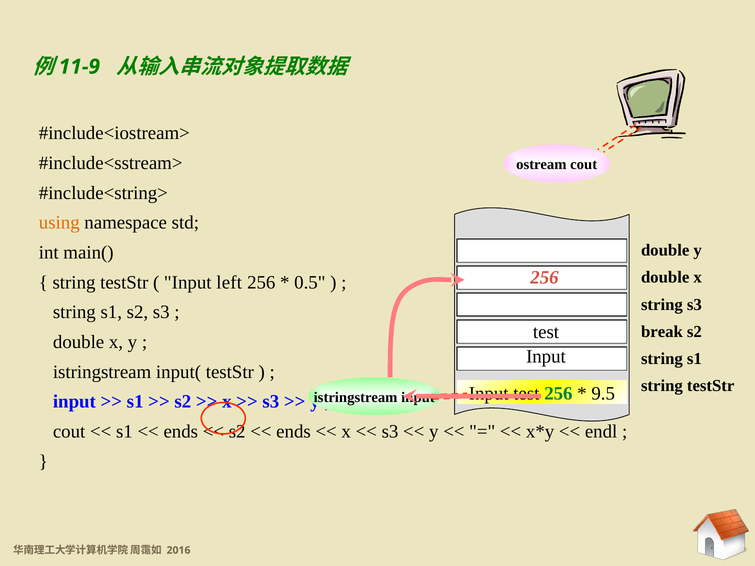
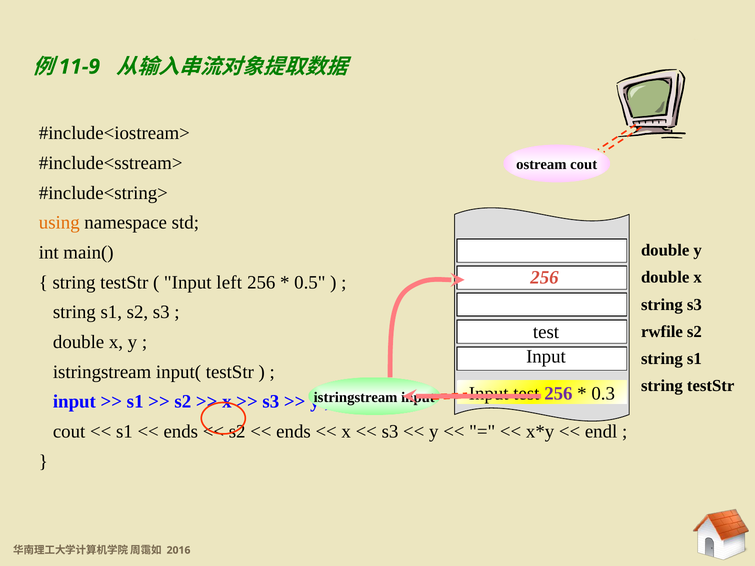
break: break -> rwfile
256 at (558, 394) colour: green -> purple
9.5: 9.5 -> 0.3
